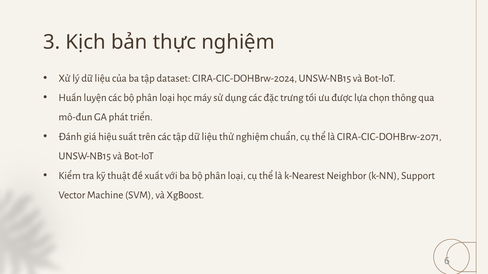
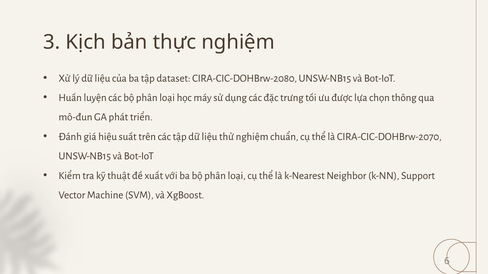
CIRA-CIC-DOHBrw-2024: CIRA-CIC-DOHBrw-2024 -> CIRA-CIC-DOHBrw-2080
CIRA-CIC-DOHBrw-2071: CIRA-CIC-DOHBrw-2071 -> CIRA-CIC-DOHBrw-2070
